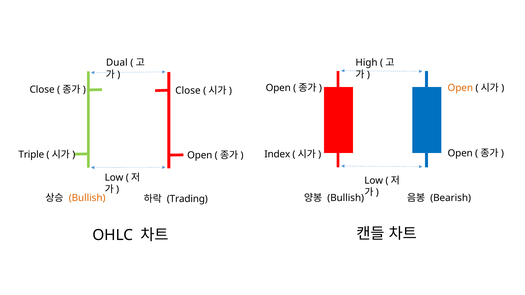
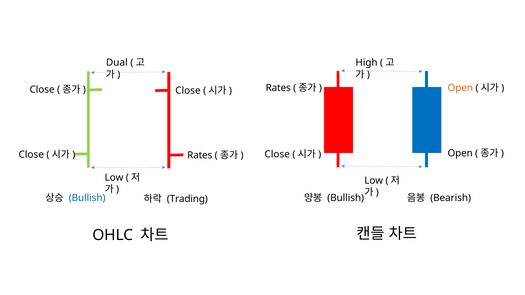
Open at (278, 88): Open -> Rates
Index at (277, 155): Index -> Close
Triple at (31, 155): Triple -> Close
Open at (200, 156): Open -> Rates
Bullish at (87, 198) colour: orange -> blue
